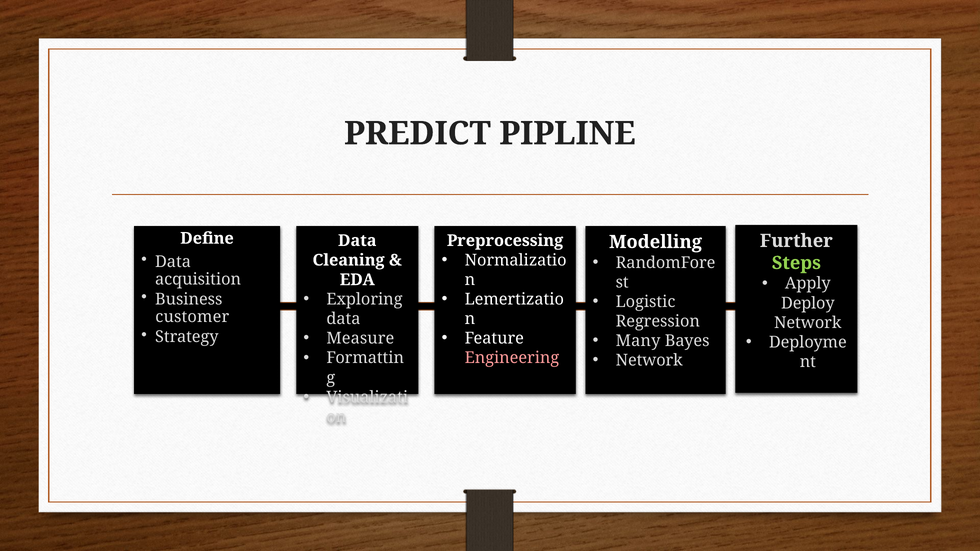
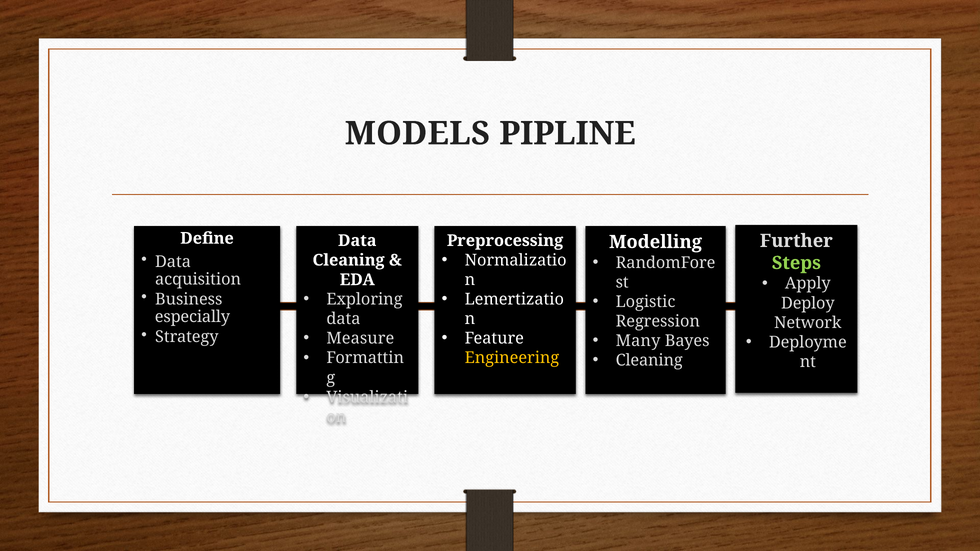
PREDICT: PREDICT -> MODELS
customer: customer -> especially
Network at (649, 361): Network -> Cleaning
Engineering colour: pink -> yellow
